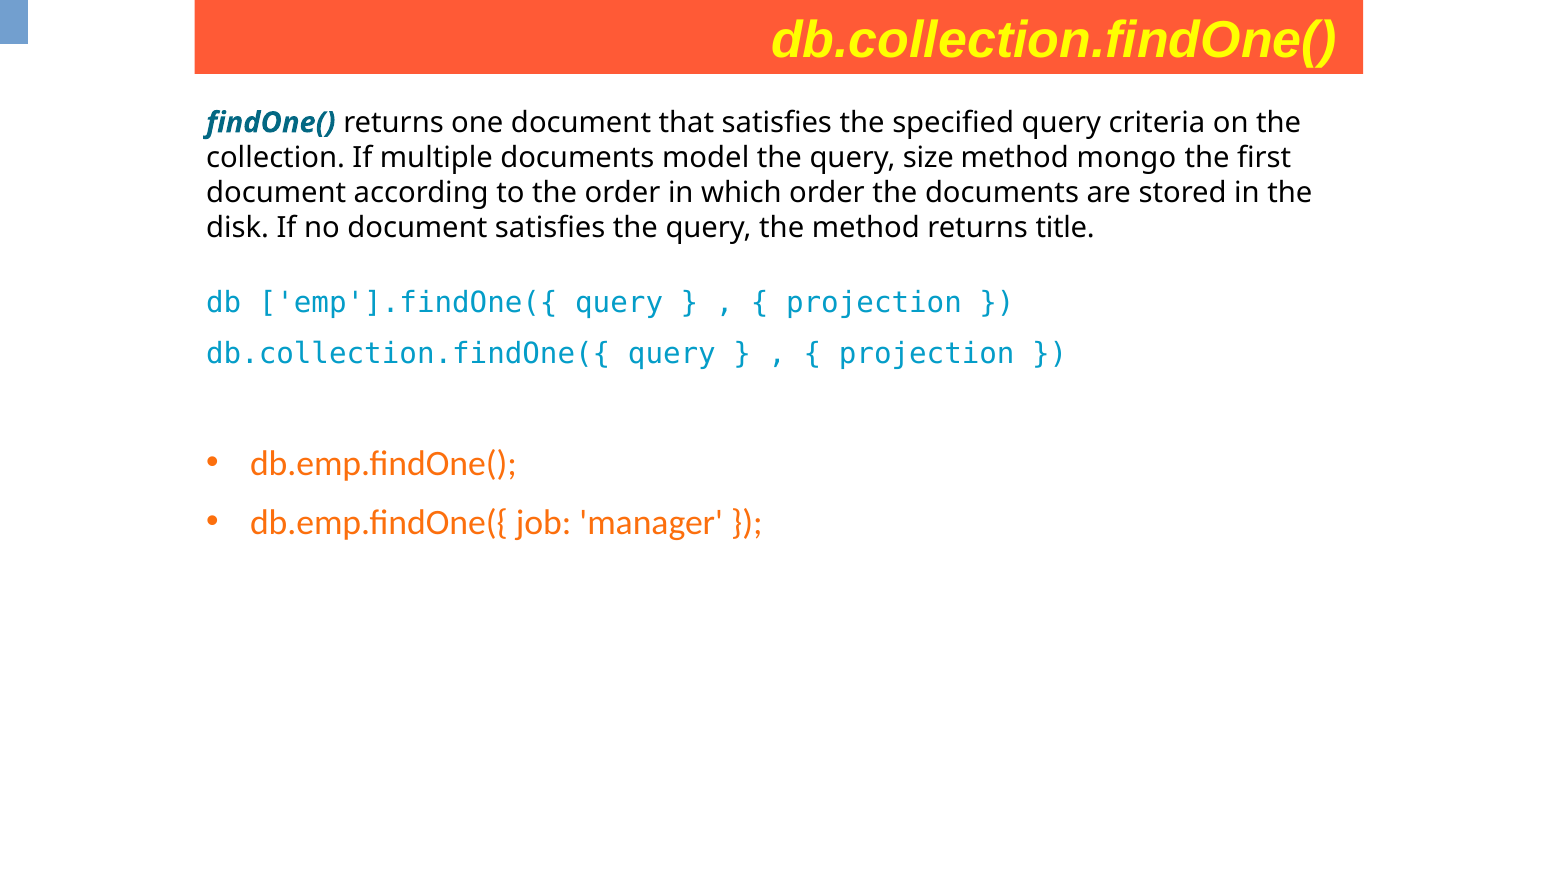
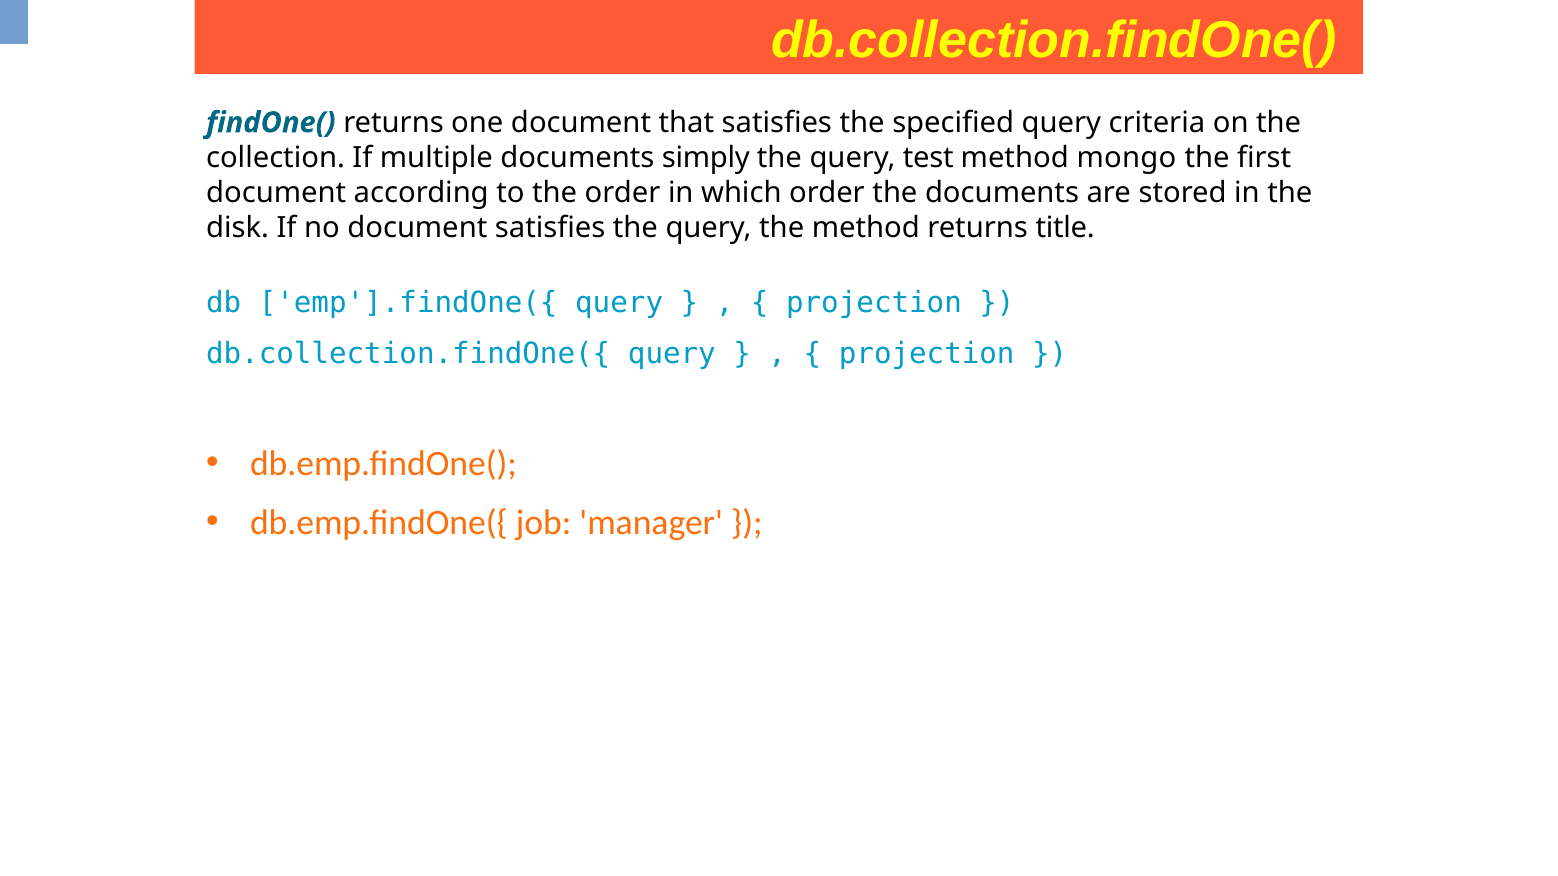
model: model -> simply
size: size -> test
